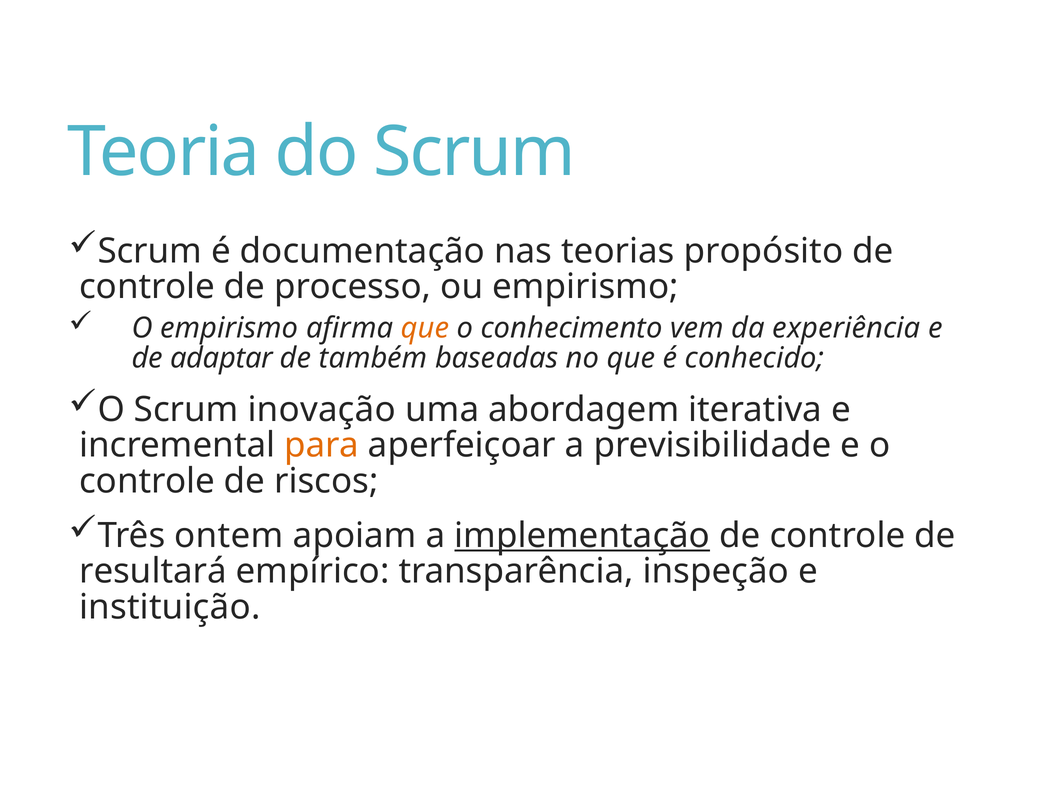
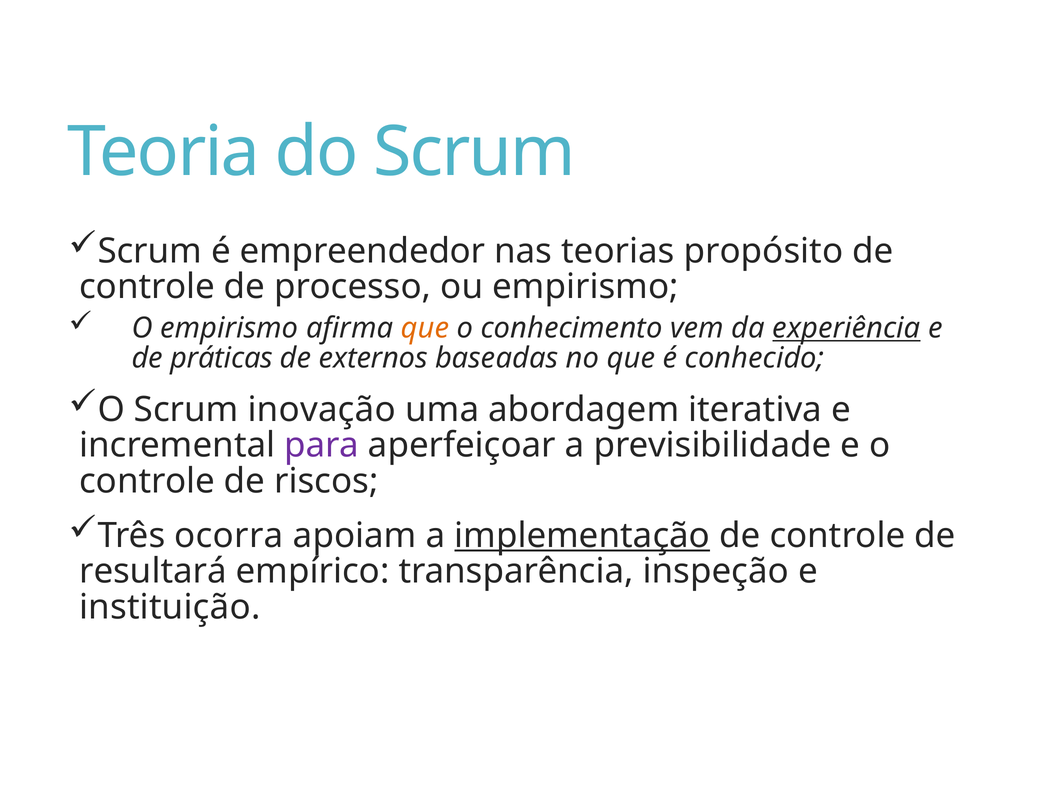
documentação: documentação -> empreendedor
experiência underline: none -> present
adaptar: adaptar -> práticas
também: também -> externos
para colour: orange -> purple
ontem: ontem -> ocorra
